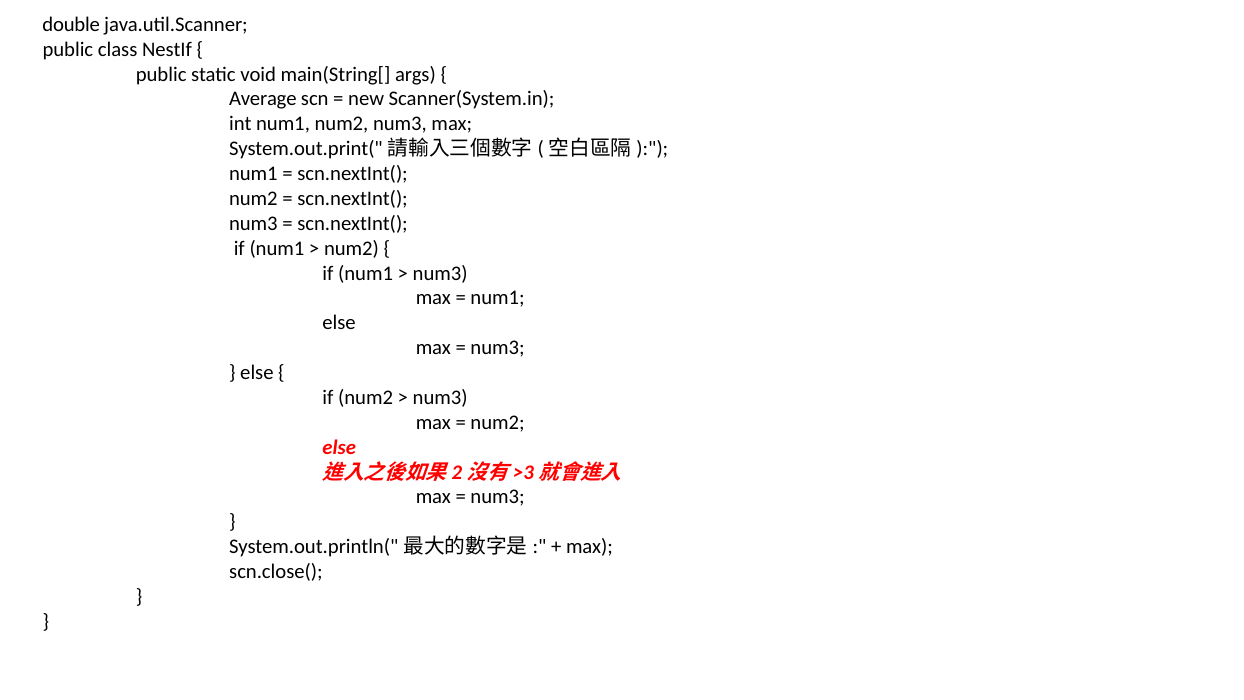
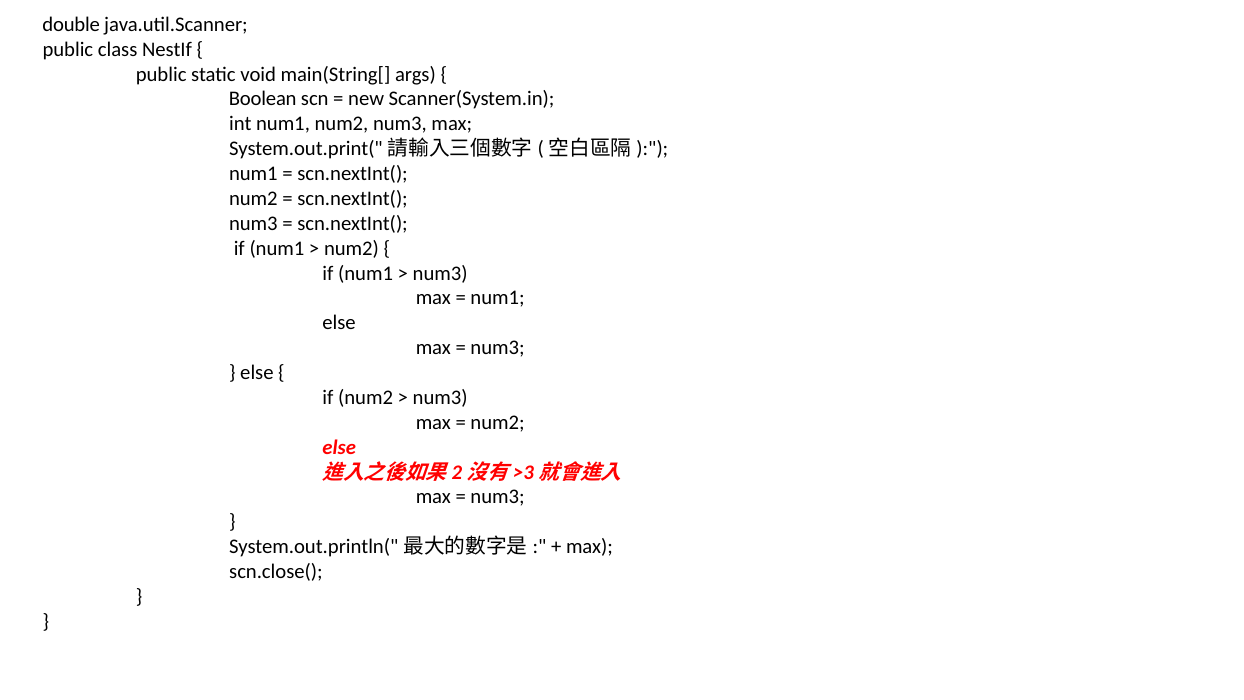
Average: Average -> Boolean
